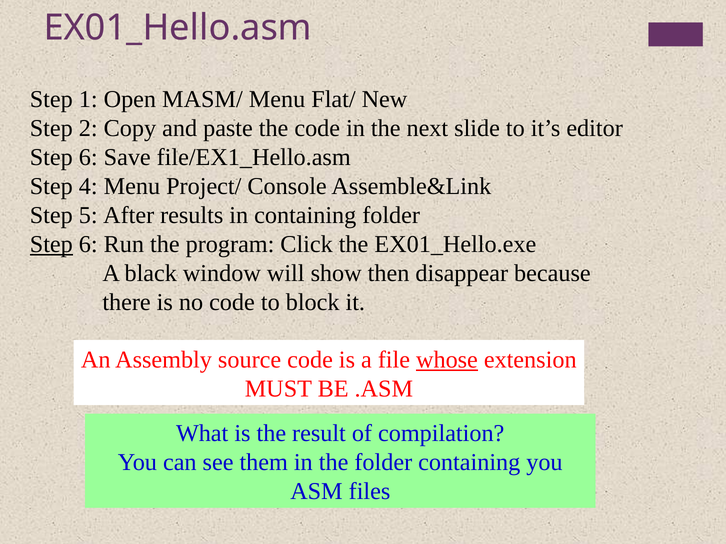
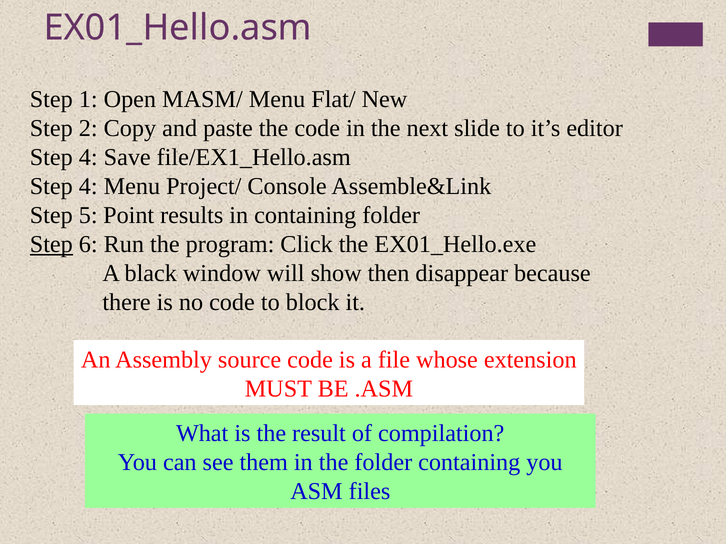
6 at (88, 157): 6 -> 4
After: After -> Point
whose underline: present -> none
